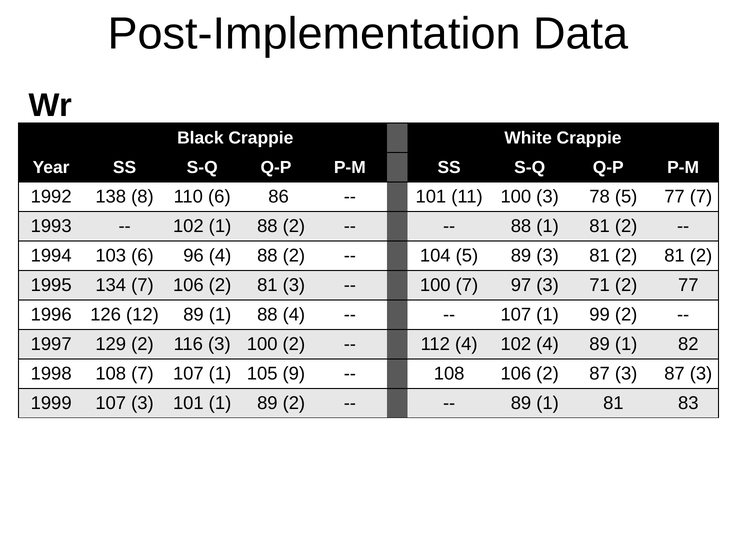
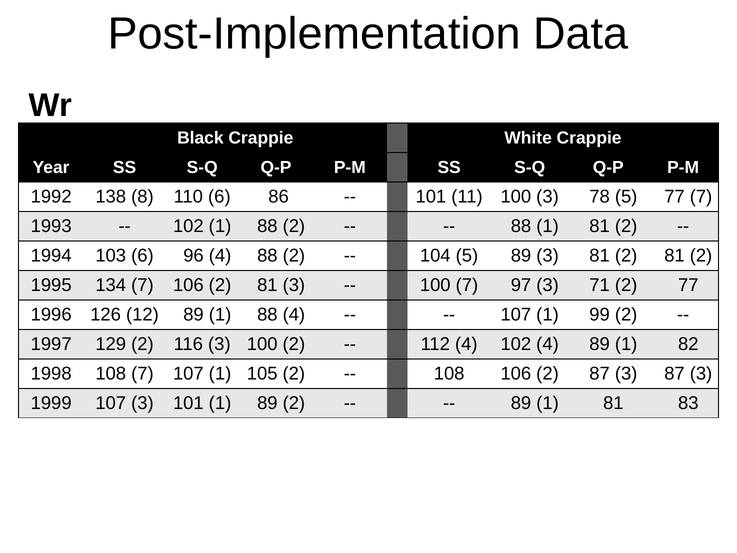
105 9: 9 -> 2
